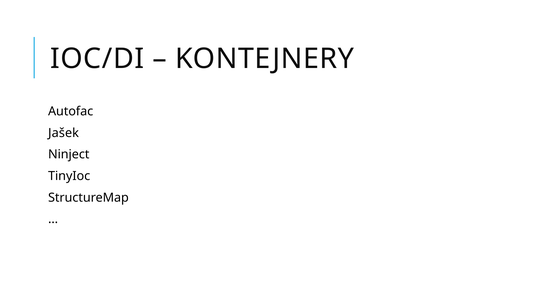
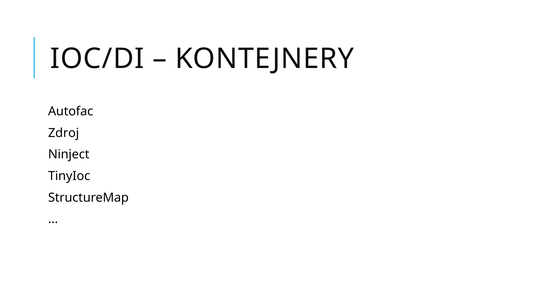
Jašek: Jašek -> Zdroj
